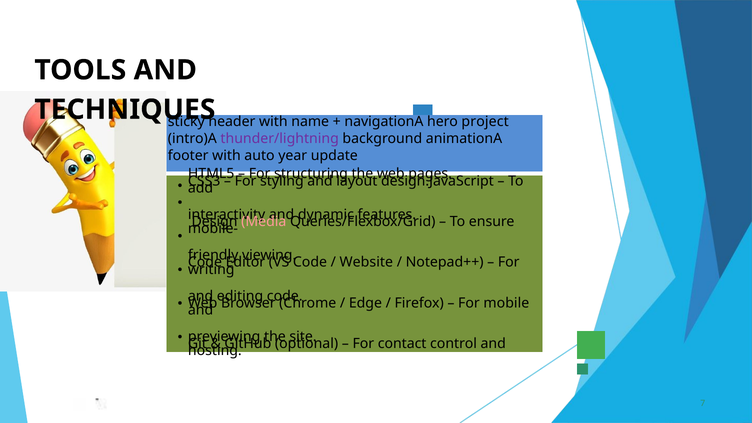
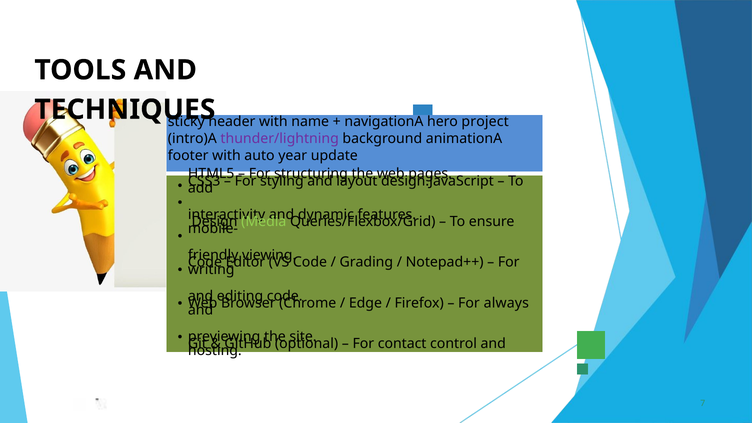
Media colour: pink -> light green
Website: Website -> Grading
mobile: mobile -> always
